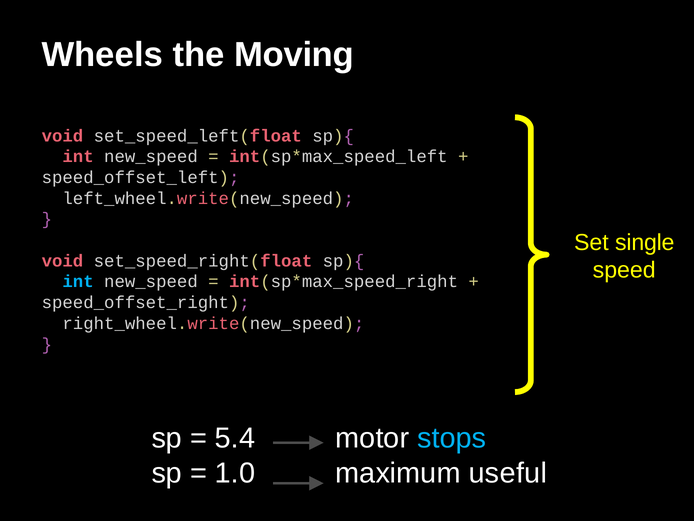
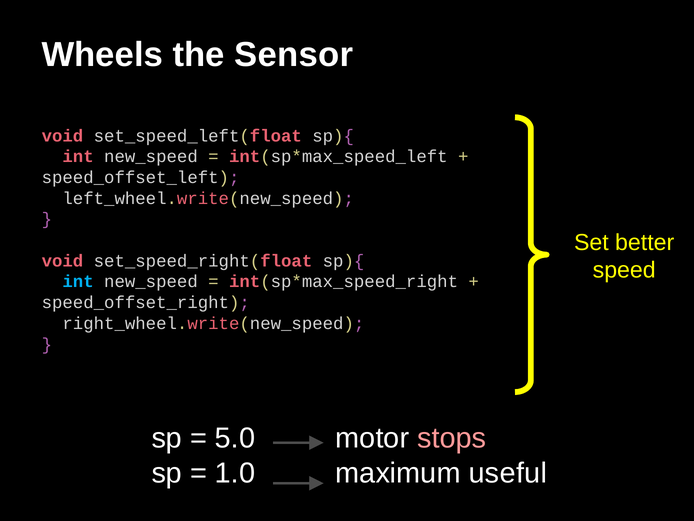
Moving: Moving -> Sensor
single: single -> better
5.4: 5.4 -> 5.0
stops colour: light blue -> pink
